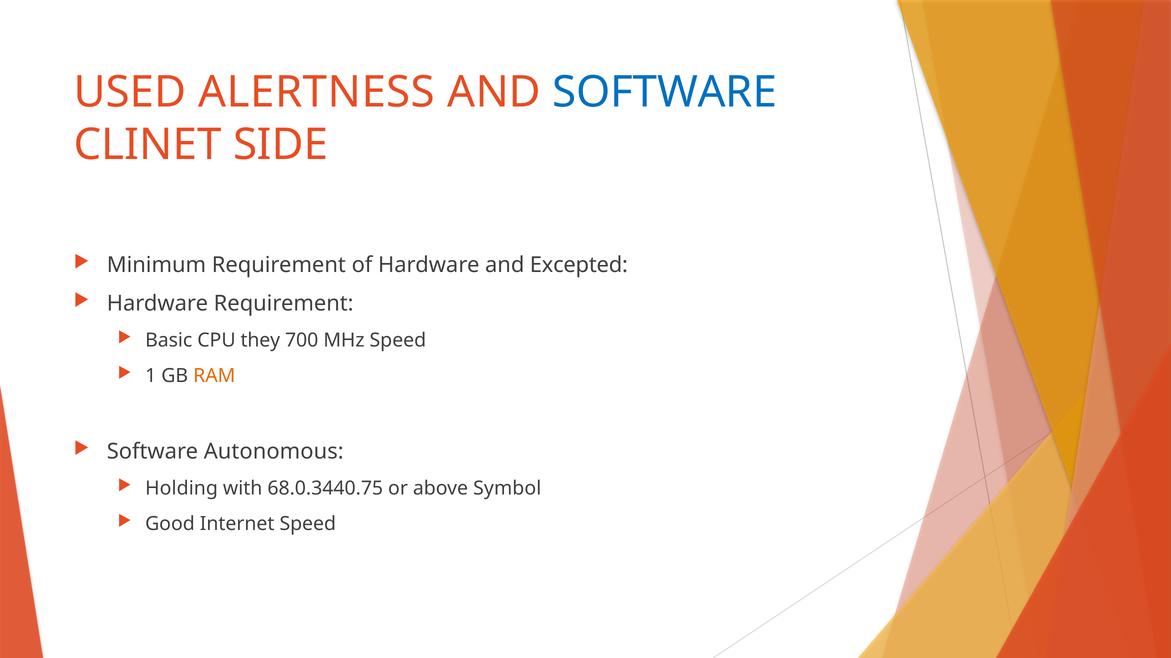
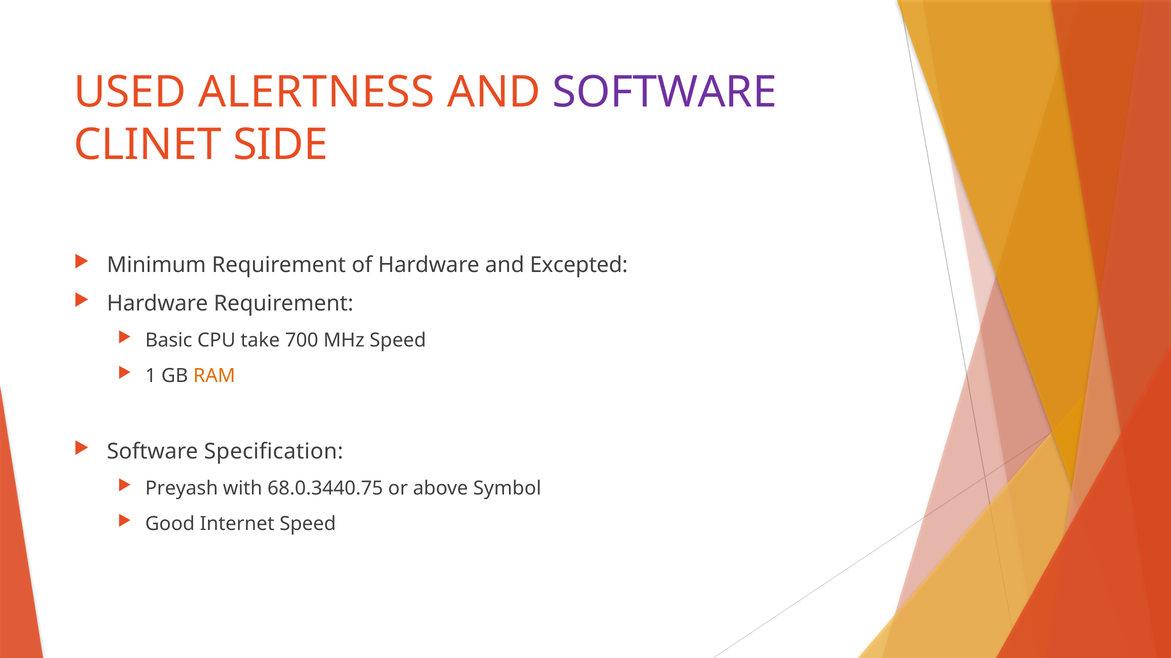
SOFTWARE at (665, 92) colour: blue -> purple
they: they -> take
Autonomous: Autonomous -> Specification
Holding: Holding -> Preyash
